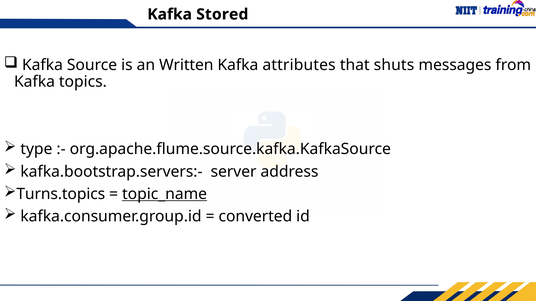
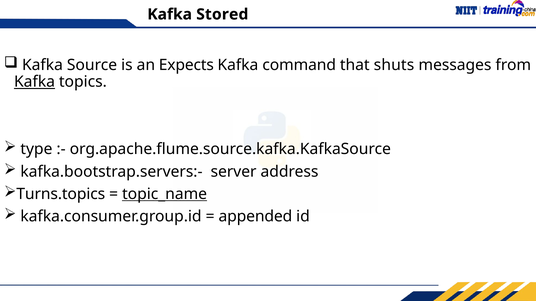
Written: Written -> Expects
attributes: attributes -> command
Kafka at (35, 82) underline: none -> present
converted: converted -> appended
